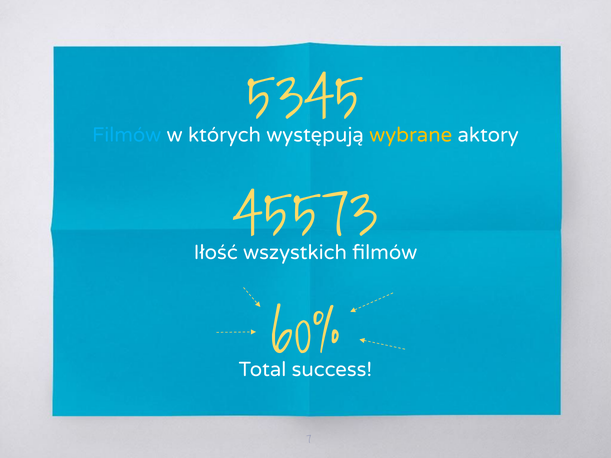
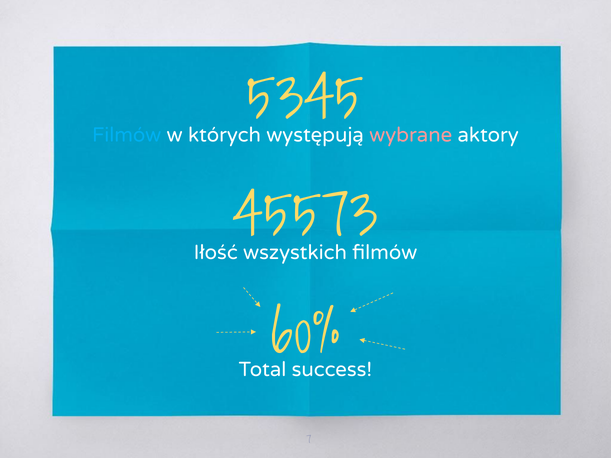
wybrane colour: yellow -> pink
